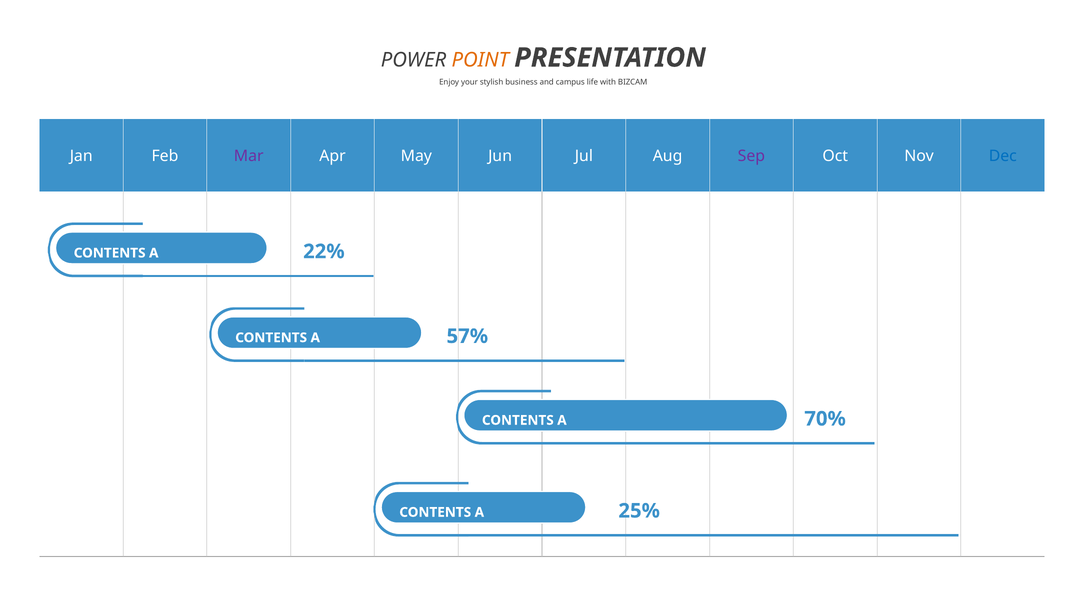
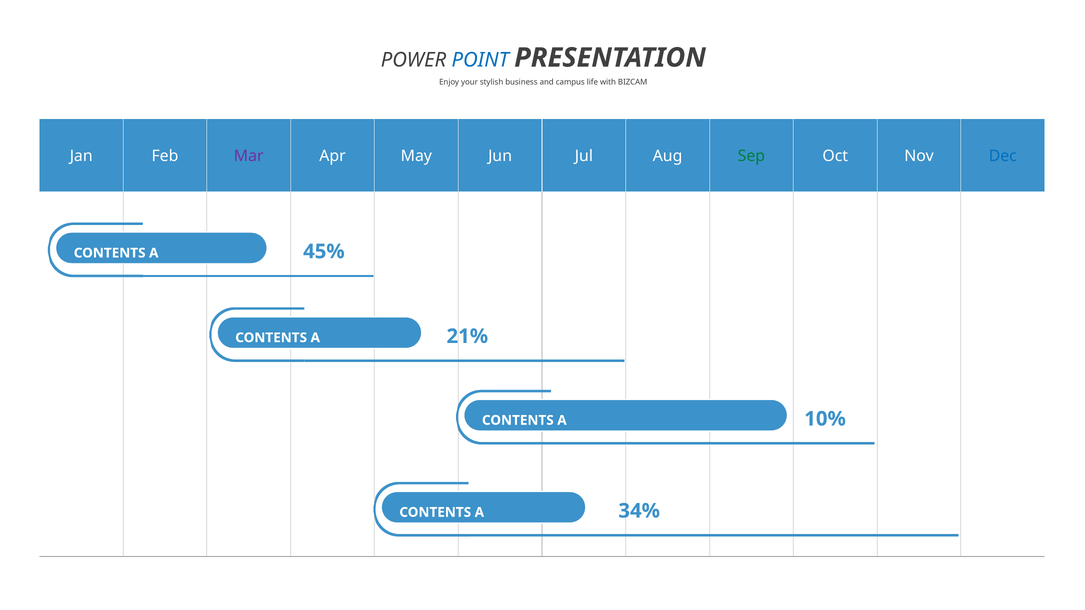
POINT colour: orange -> blue
Sep colour: purple -> green
22%: 22% -> 45%
57%: 57% -> 21%
70%: 70% -> 10%
25%: 25% -> 34%
